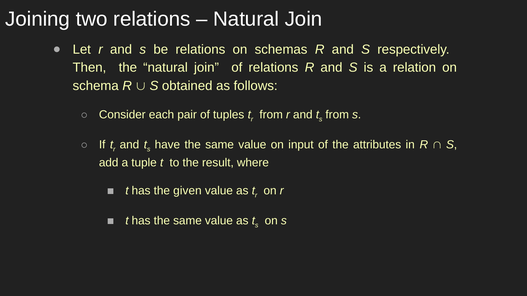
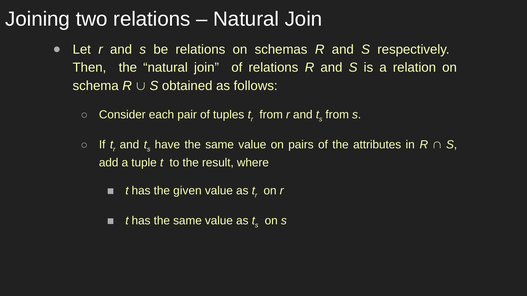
input: input -> pairs
